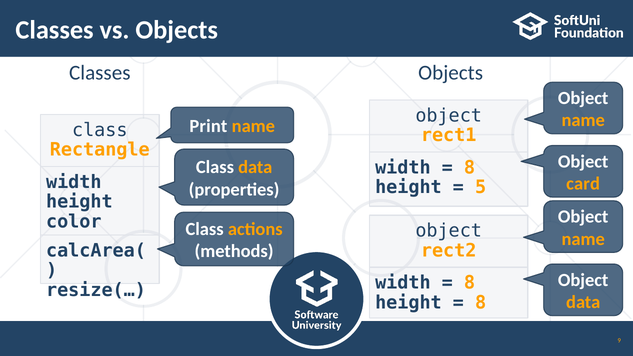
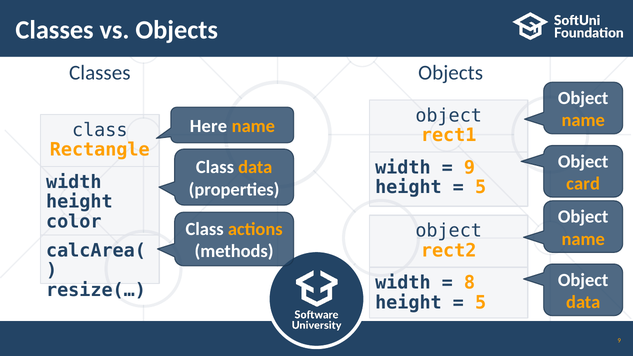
Print: Print -> Here
8 at (470, 168): 8 -> 9
8 at (481, 303): 8 -> 5
